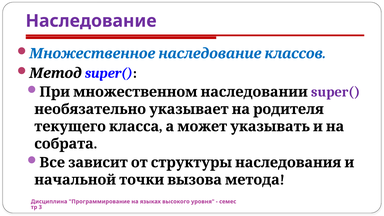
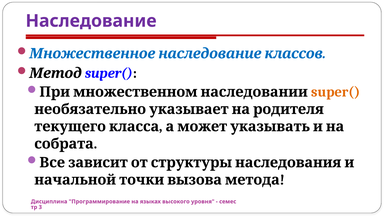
super( at (336, 92) colour: purple -> orange
